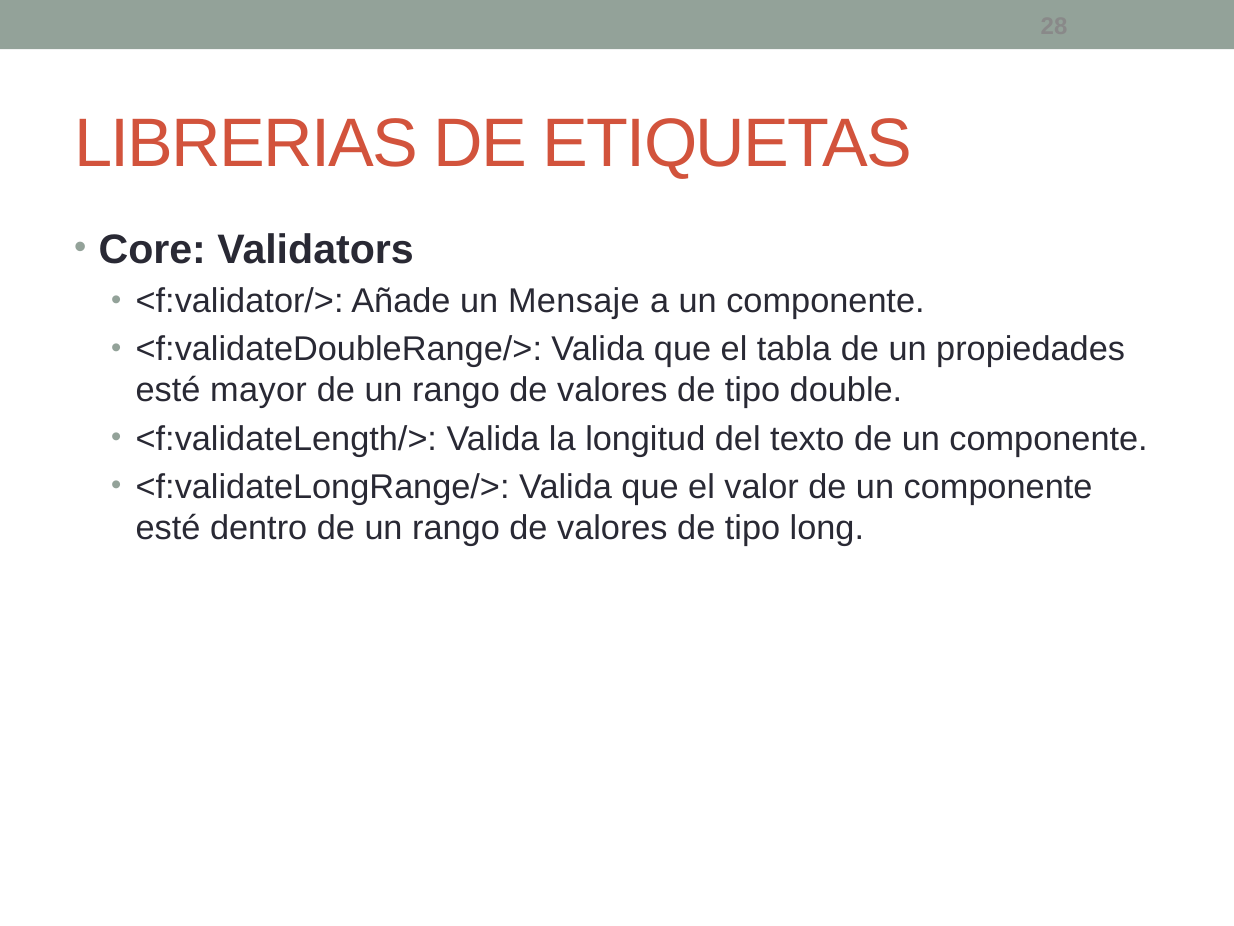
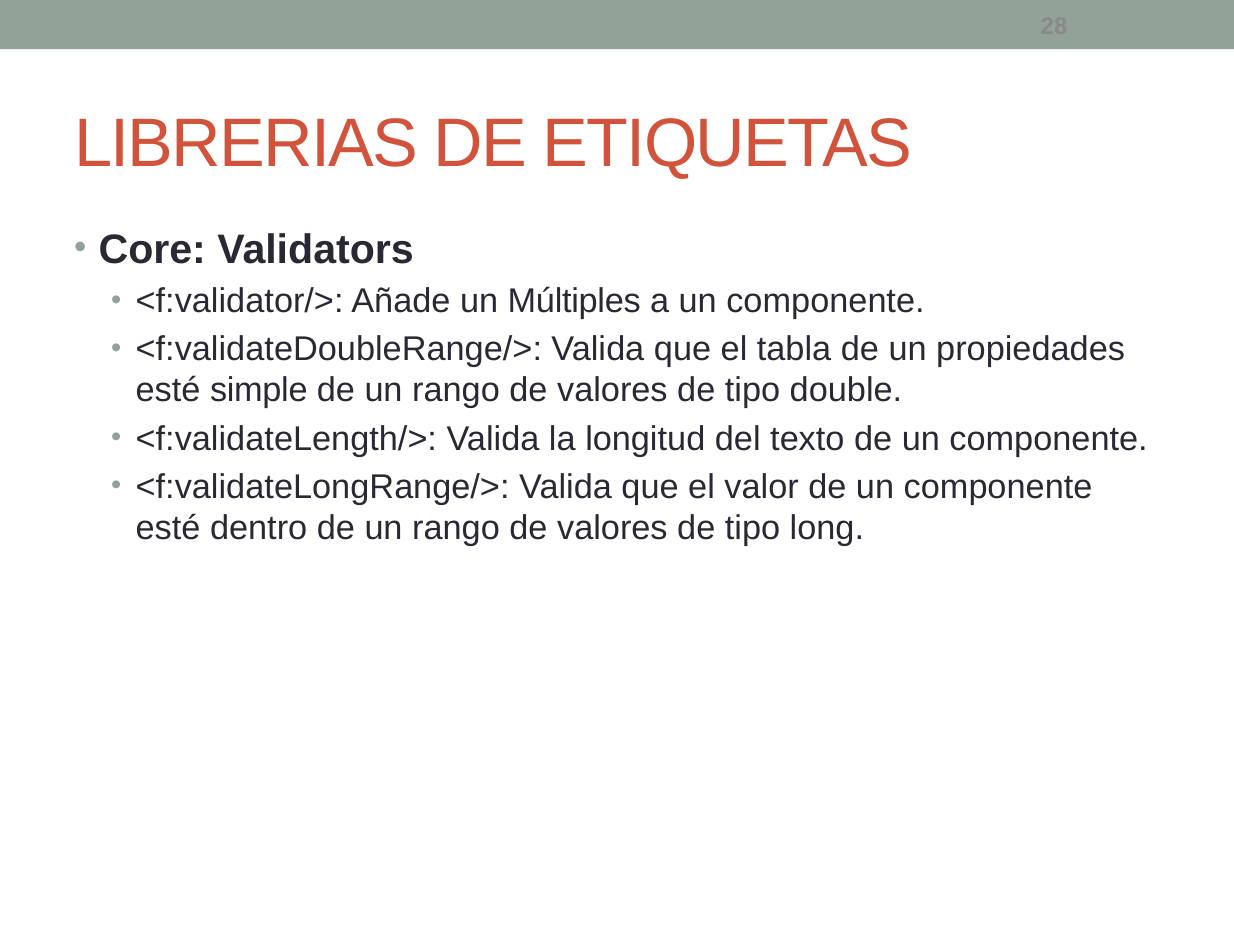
Mensaje: Mensaje -> Múltiples
mayor: mayor -> simple
